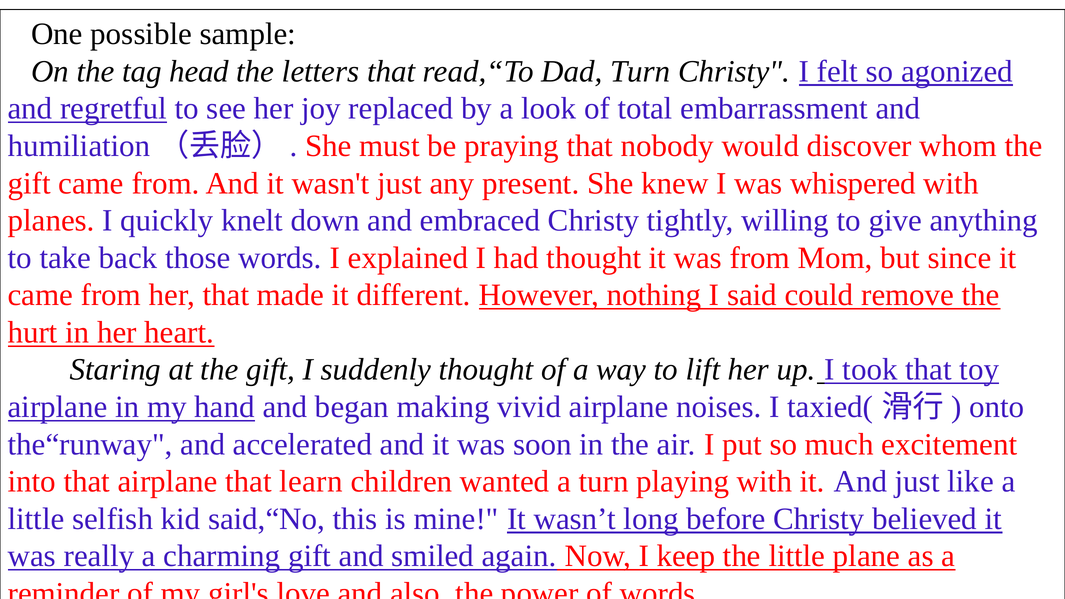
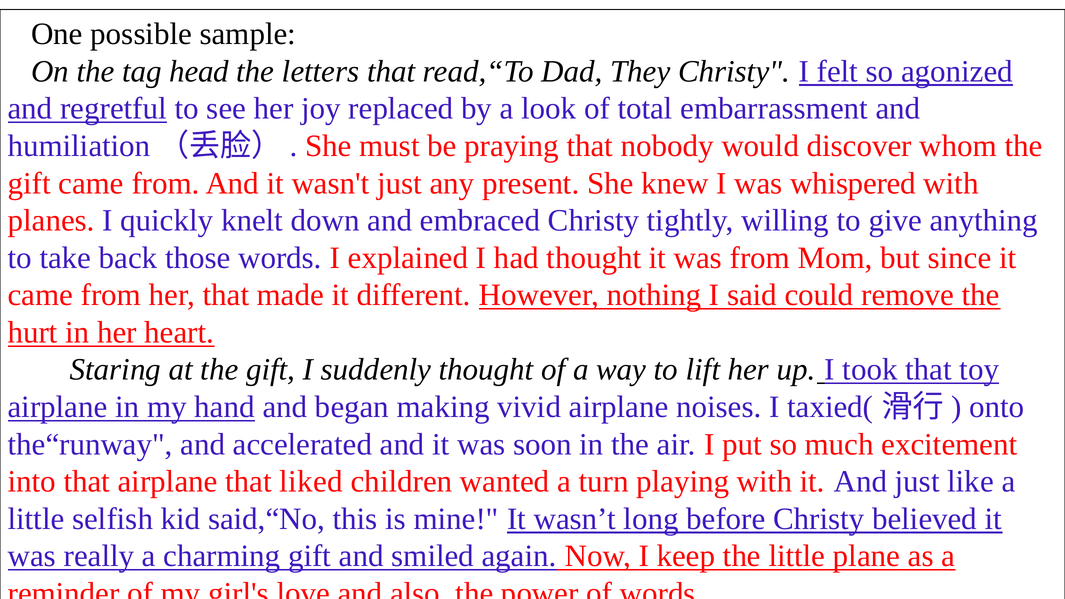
Dad Turn: Turn -> They
learn: learn -> liked
